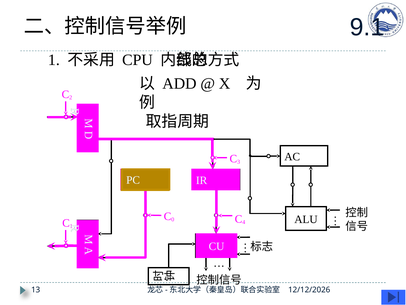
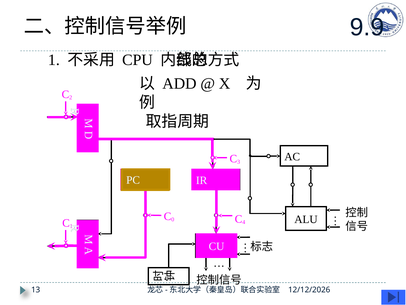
9.1: 9.1 -> 9.9
